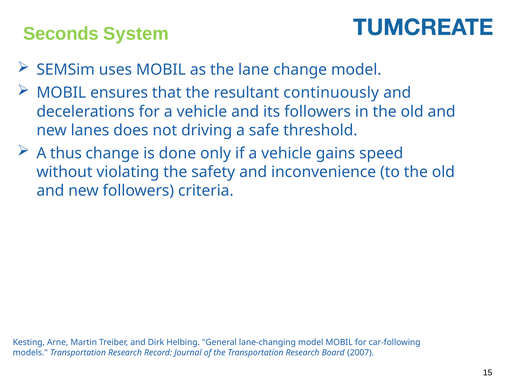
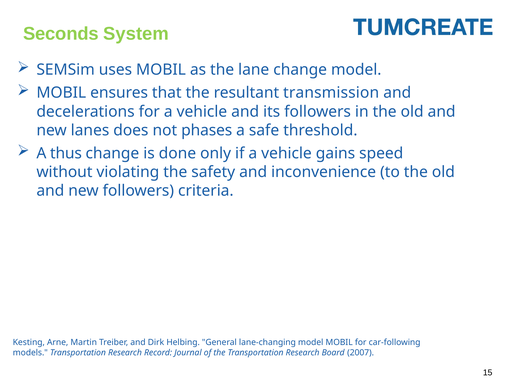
continuously: continuously -> transmission
driving: driving -> phases
